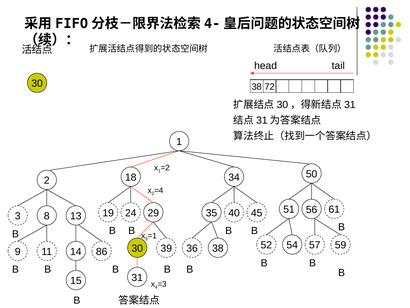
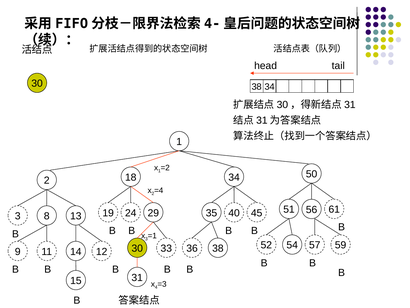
38 72: 72 -> 34
39: 39 -> 33
86: 86 -> 12
